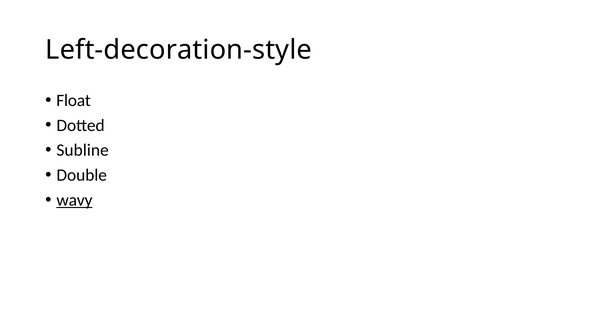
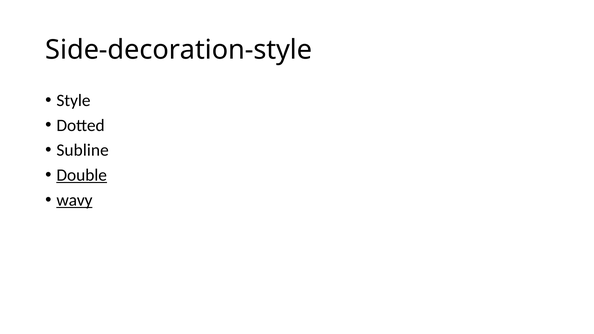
Left-decoration-style: Left-decoration-style -> Side-decoration-style
Float: Float -> Style
Double underline: none -> present
